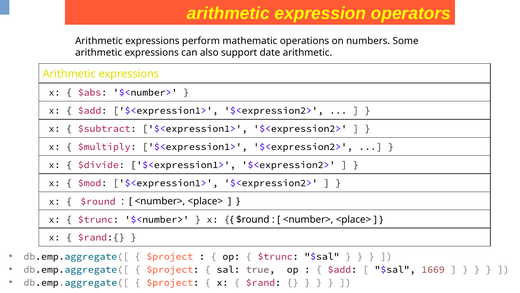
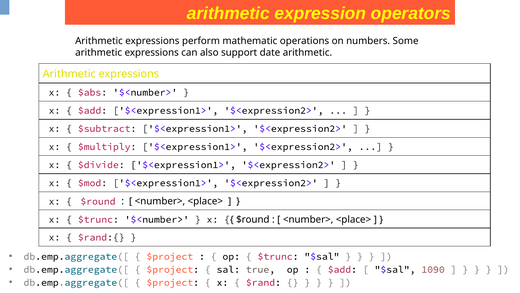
1669: 1669 -> 1090
